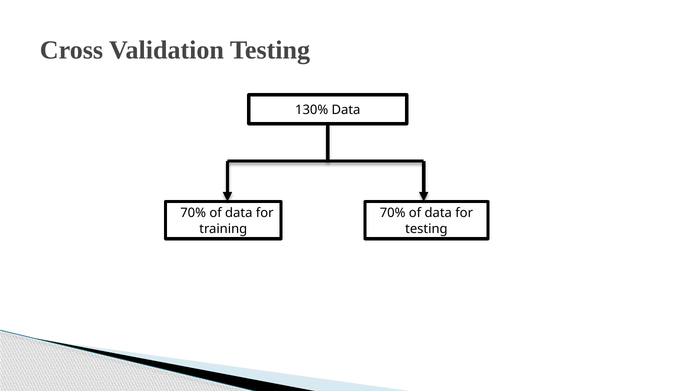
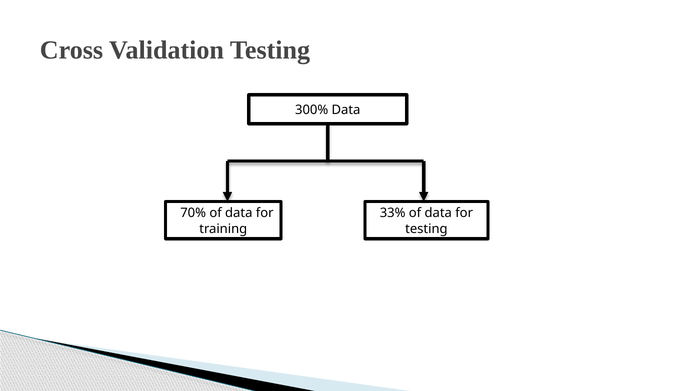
130%: 130% -> 300%
70%: 70% -> 33%
